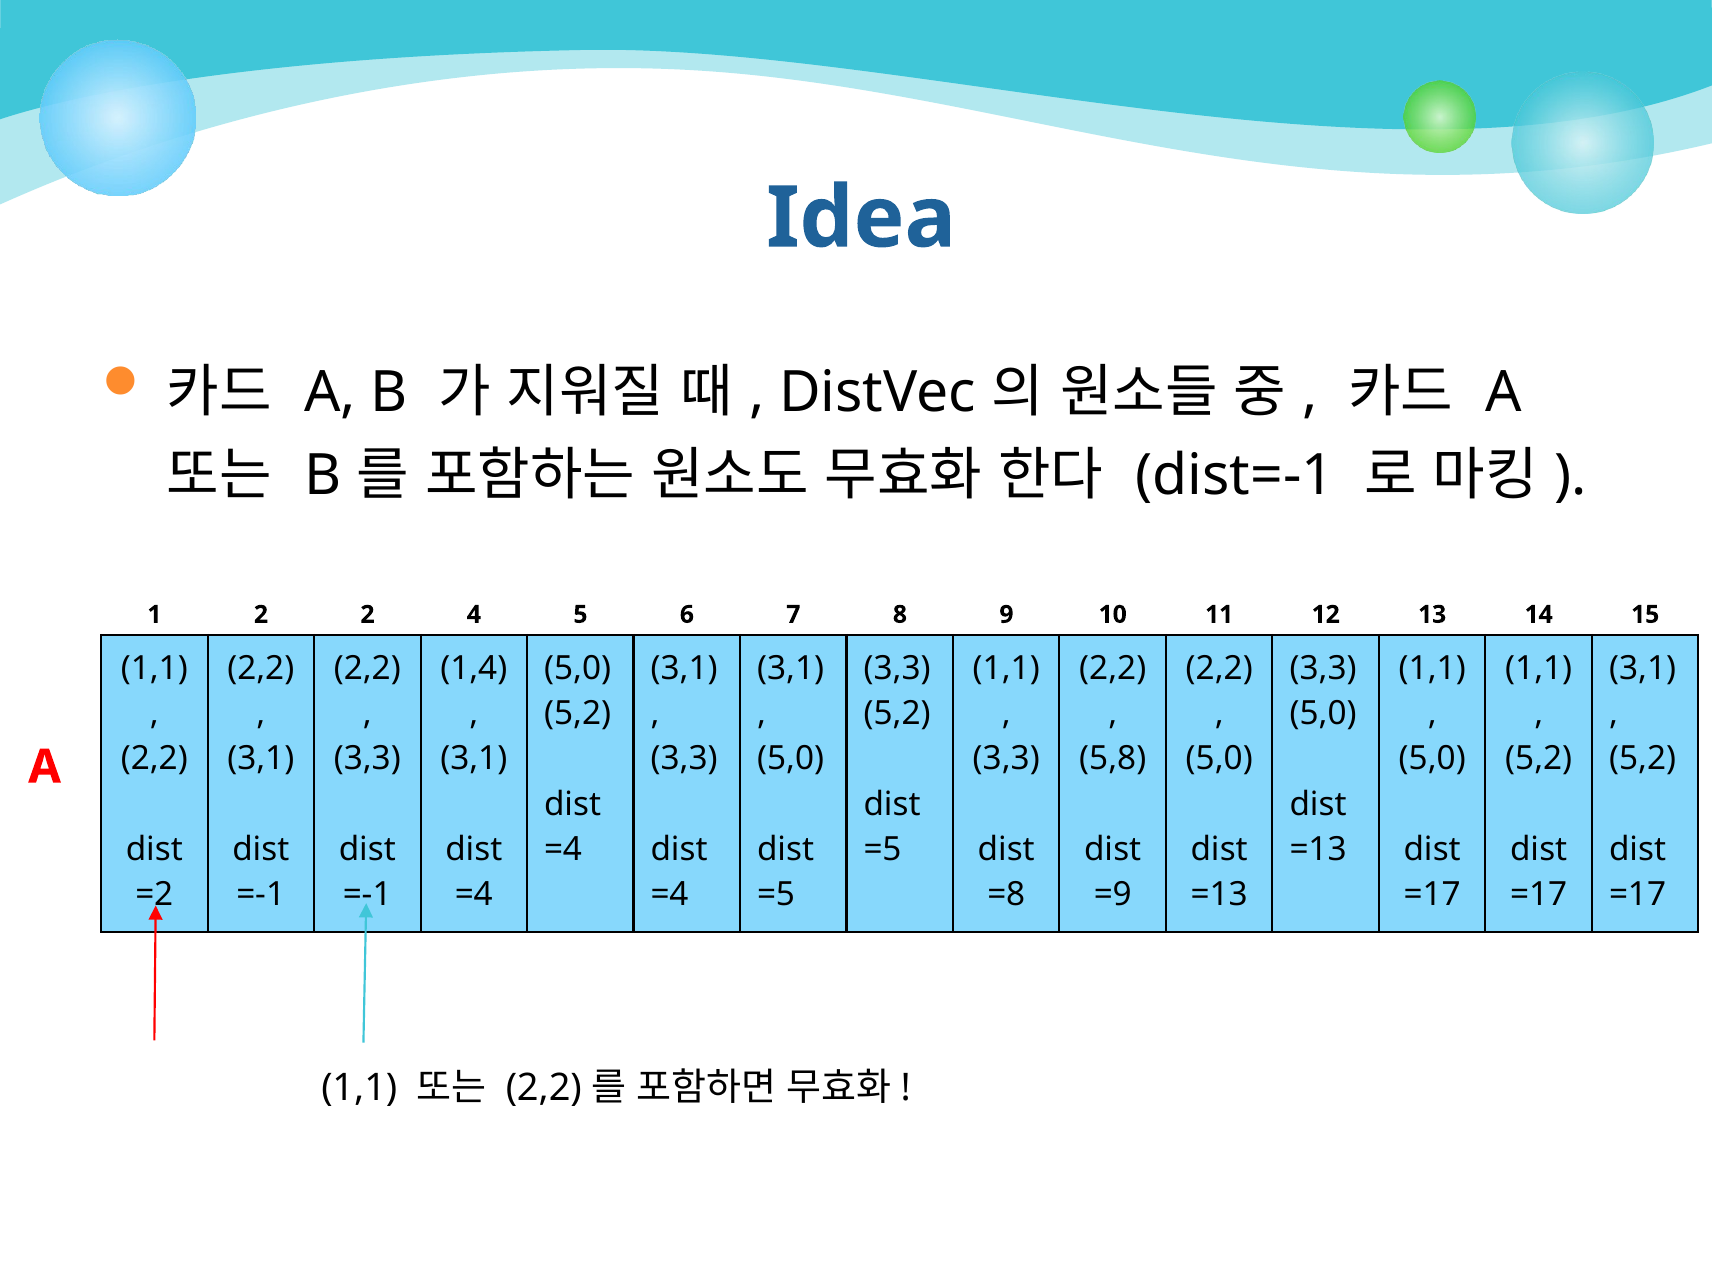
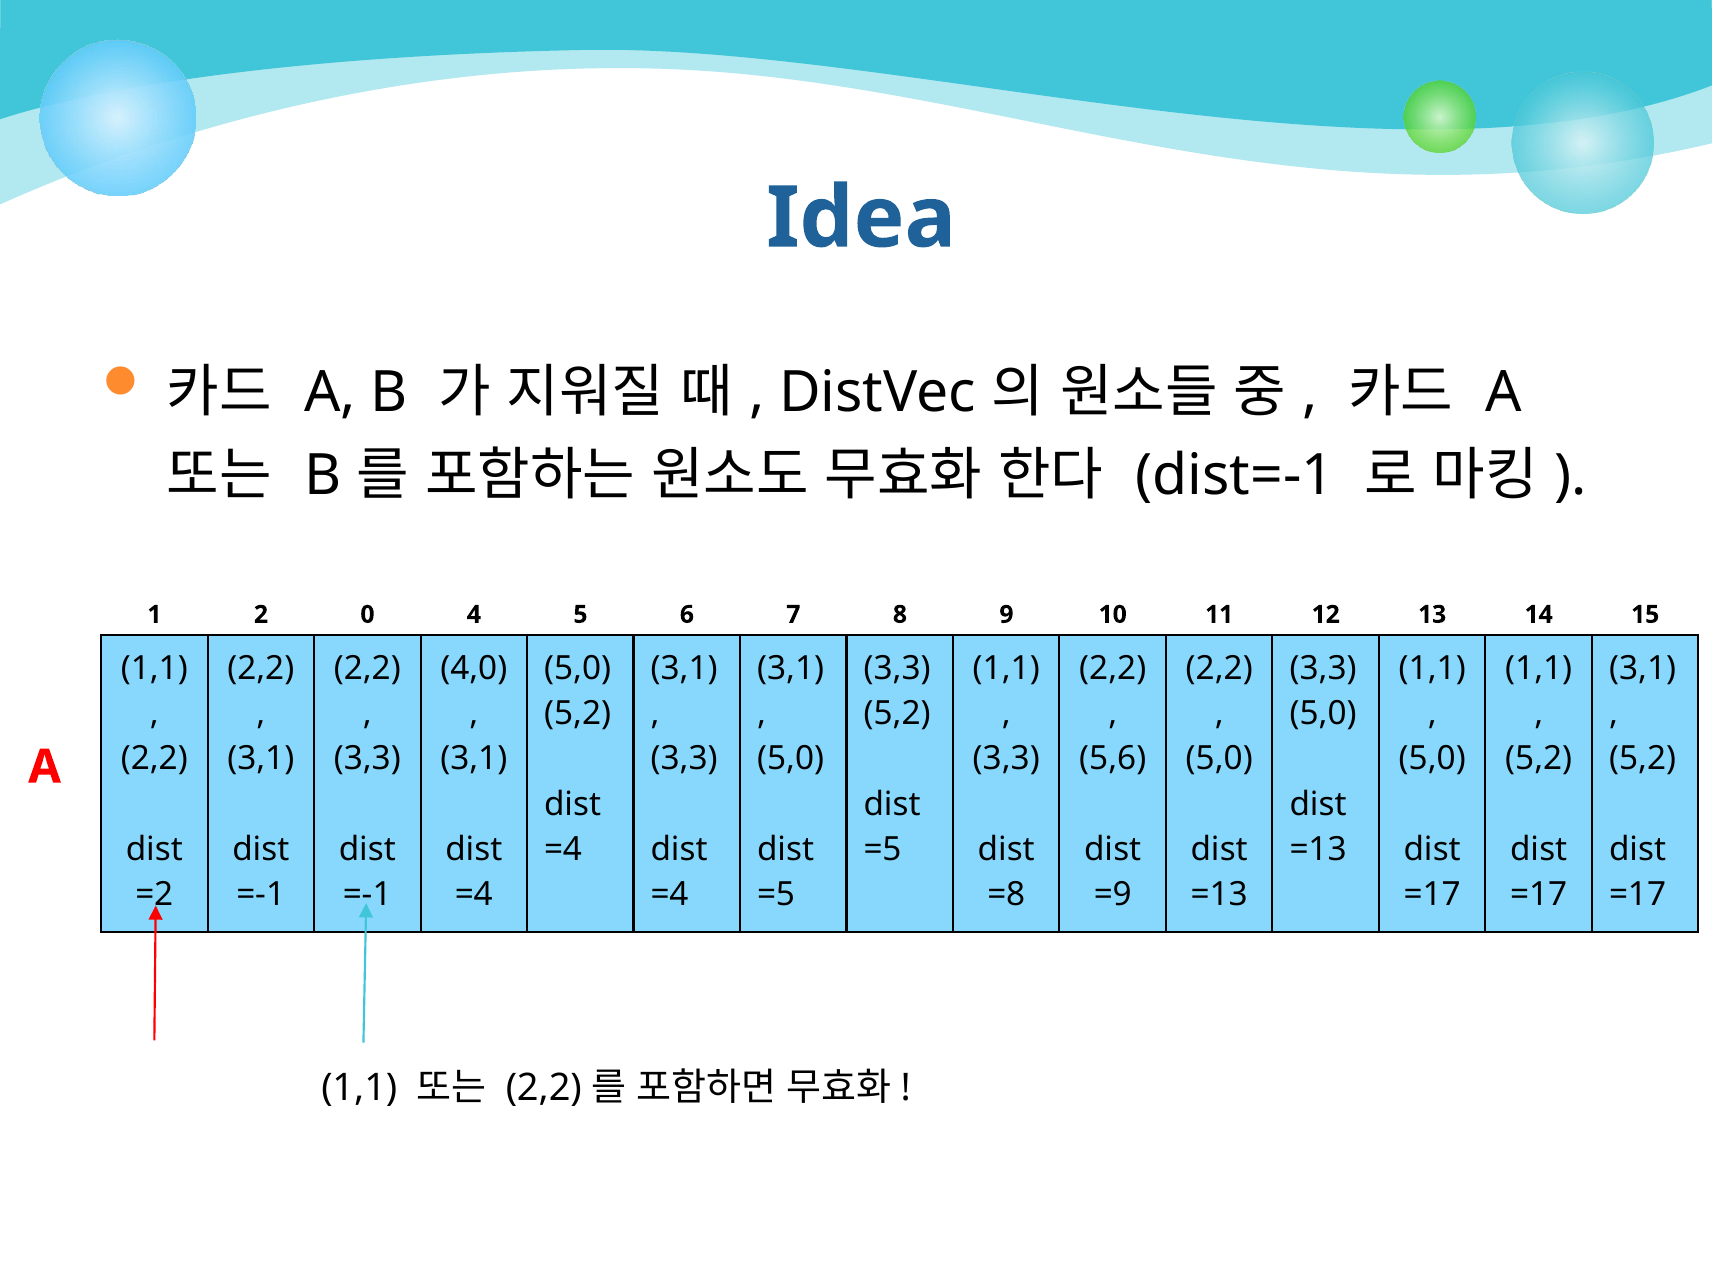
2 2: 2 -> 0
1,4: 1,4 -> 4,0
5,8: 5,8 -> 5,6
